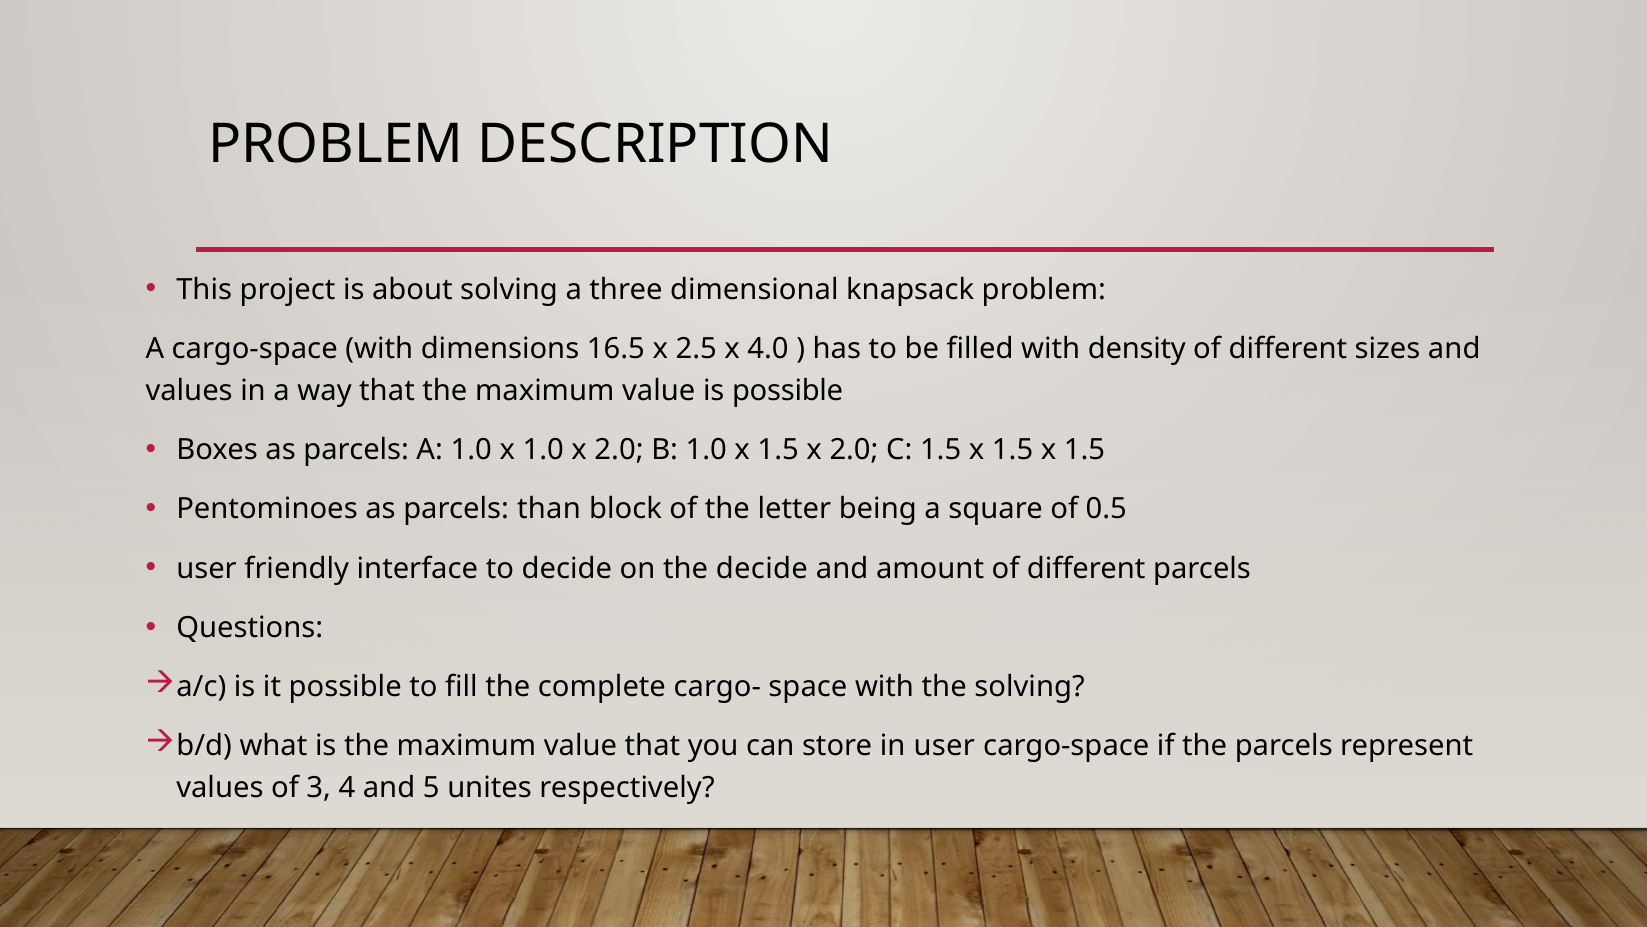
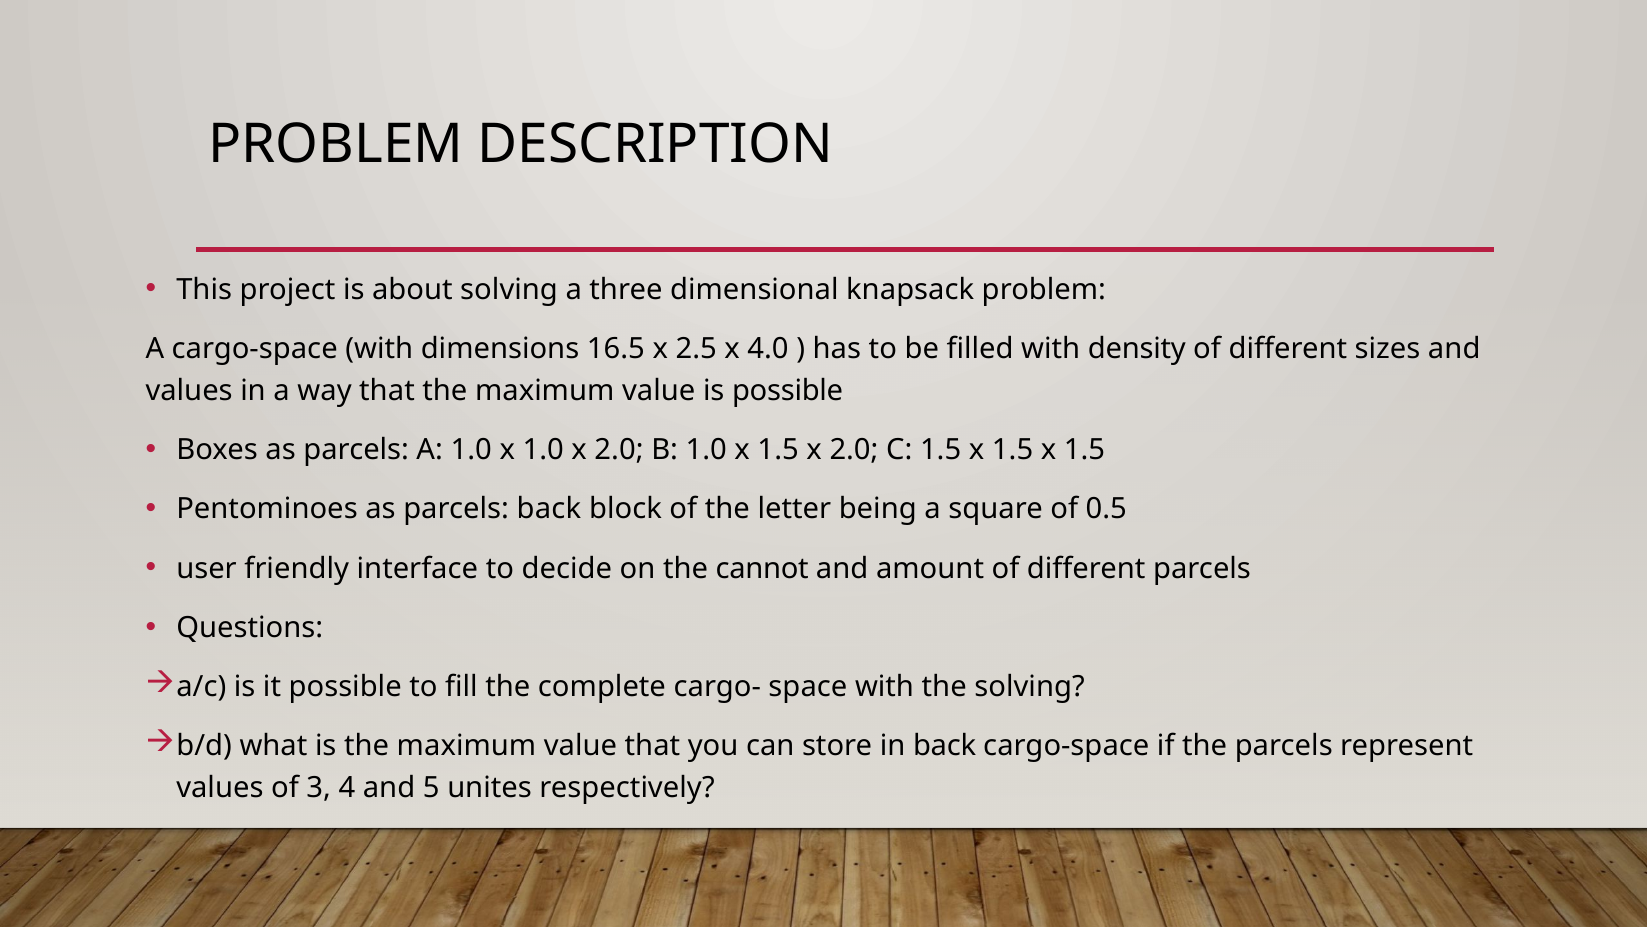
parcels than: than -> back
the decide: decide -> cannot
in user: user -> back
